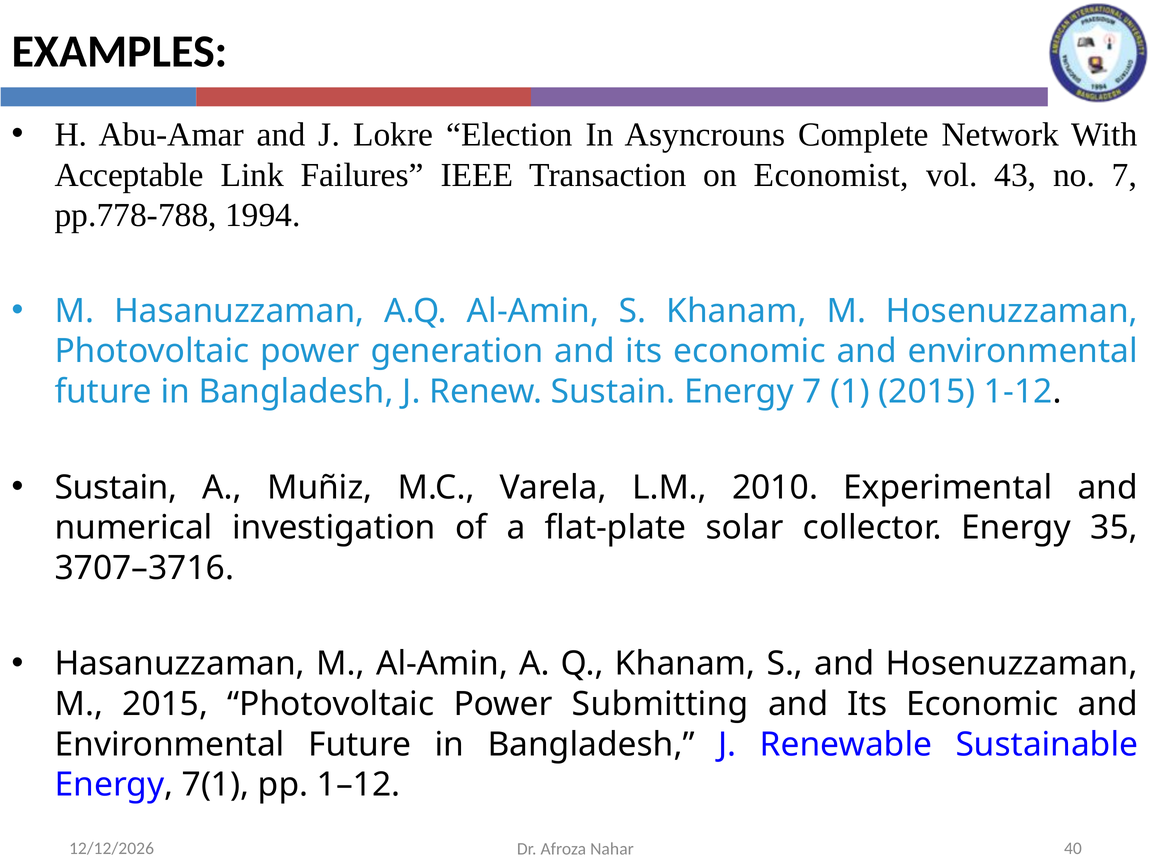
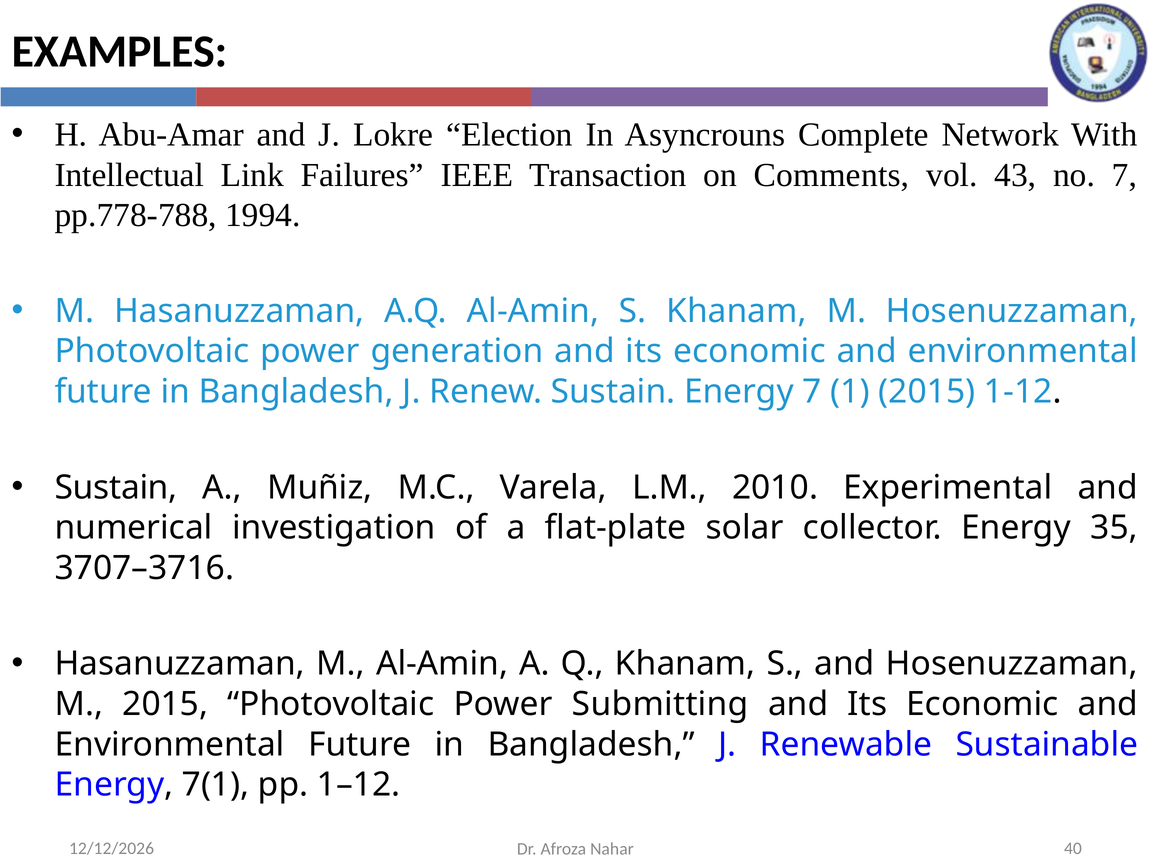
Acceptable: Acceptable -> Intellectual
Economist: Economist -> Comments
